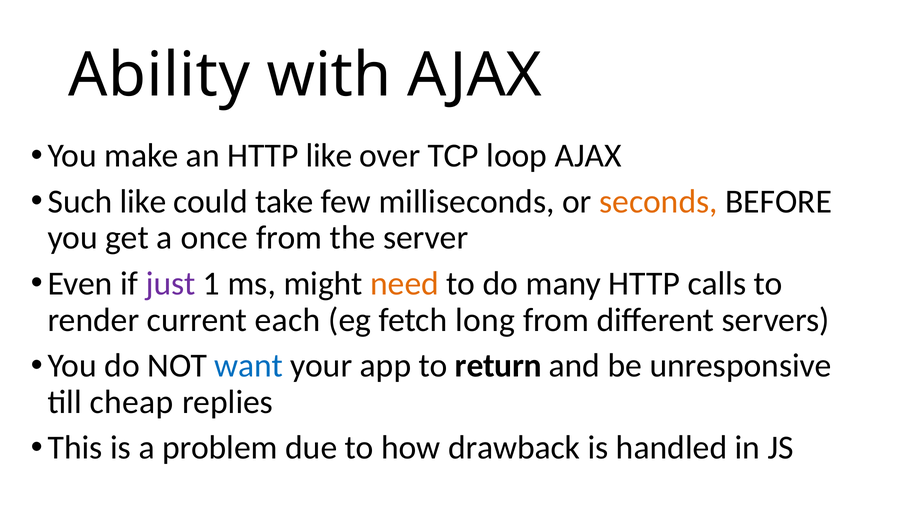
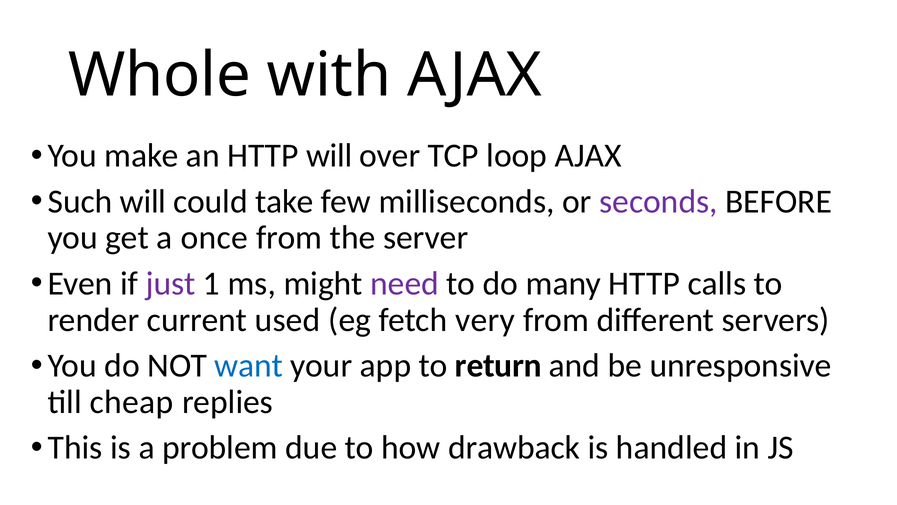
Ability: Ability -> Whole
HTTP like: like -> will
Such like: like -> will
seconds colour: orange -> purple
need colour: orange -> purple
each: each -> used
long: long -> very
